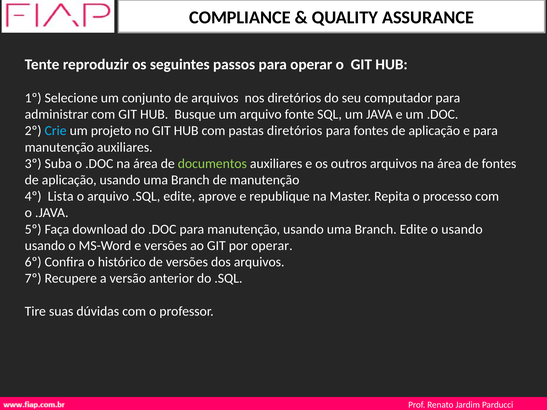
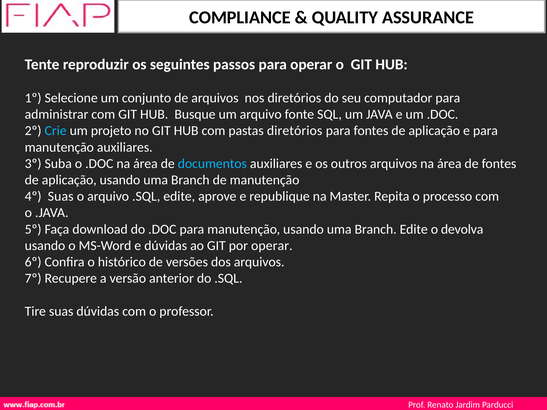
documentos colour: light green -> light blue
4º Lista: Lista -> Suas
o usando: usando -> devolva
e versões: versões -> dúvidas
